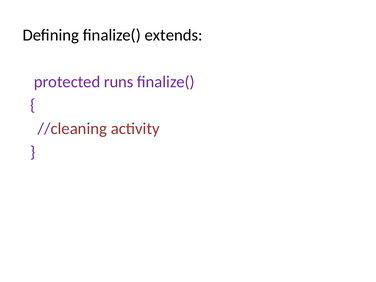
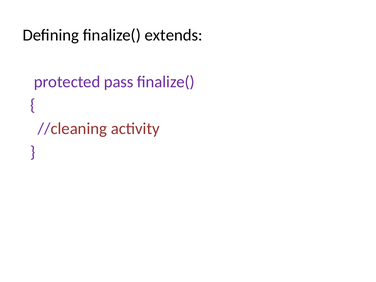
runs: runs -> pass
